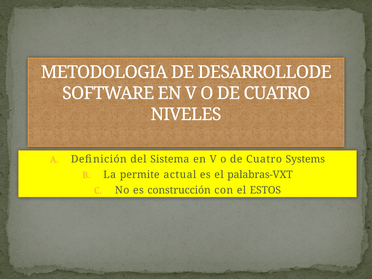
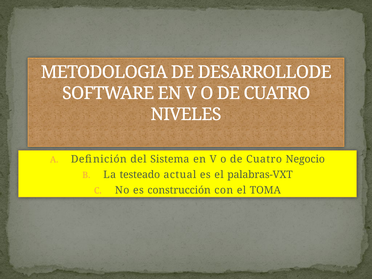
Systems: Systems -> Negocio
permite: permite -> testeado
ESTOS: ESTOS -> TOMA
